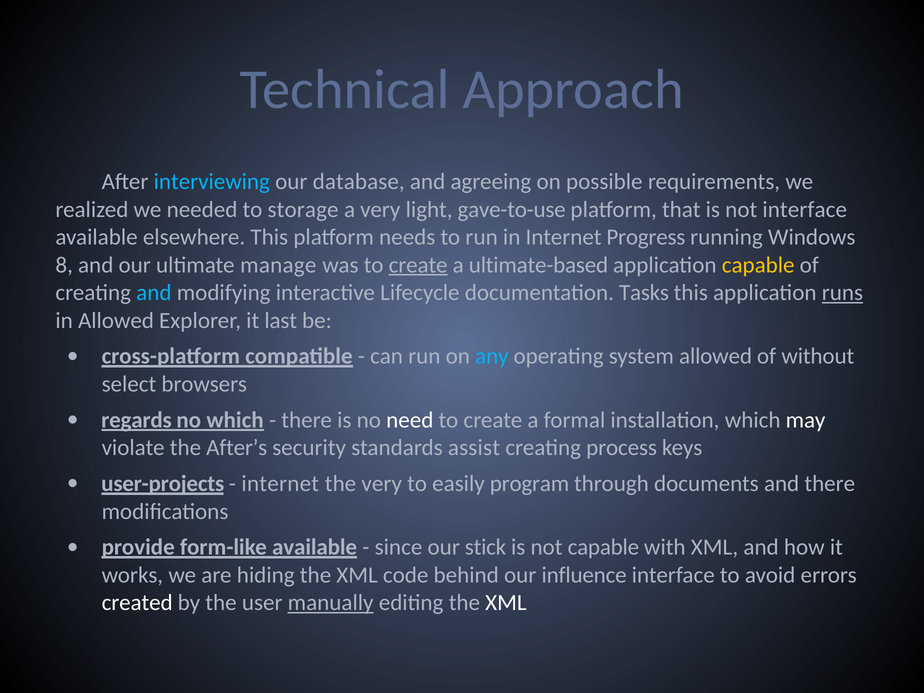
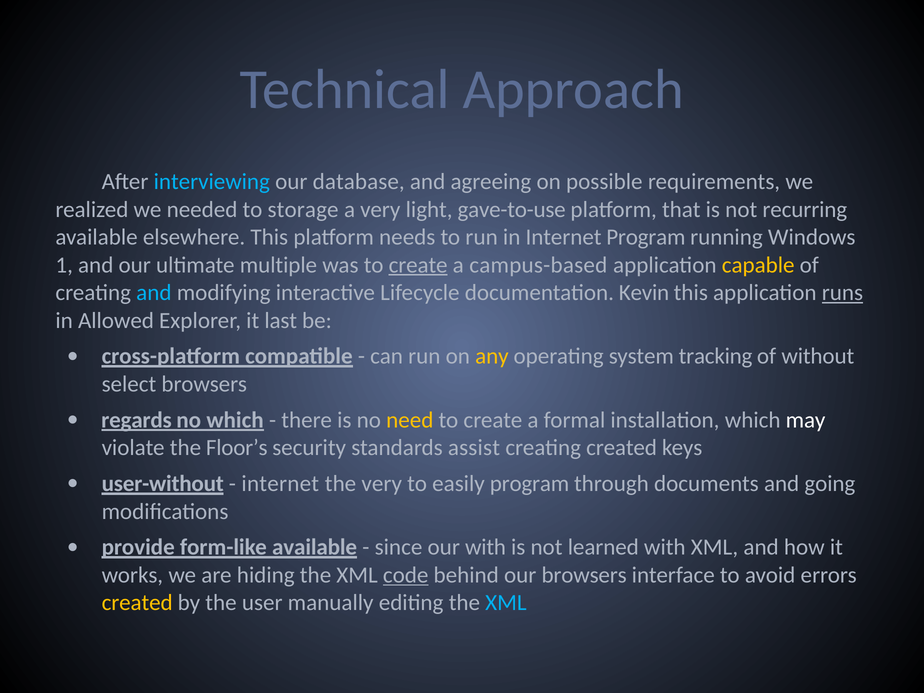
not interface: interface -> recurring
Internet Progress: Progress -> Program
8: 8 -> 1
manage: manage -> multiple
ultimate-based: ultimate-based -> campus-based
Tasks: Tasks -> Kevin
any colour: light blue -> yellow
system allowed: allowed -> tracking
need colour: white -> yellow
After’s: After’s -> Floor’s
creating process: process -> created
user-projects: user-projects -> user-without
and there: there -> going
our stick: stick -> with
not capable: capable -> learned
code underline: none -> present
our influence: influence -> browsers
created at (137, 603) colour: white -> yellow
manually underline: present -> none
XML at (506, 603) colour: white -> light blue
